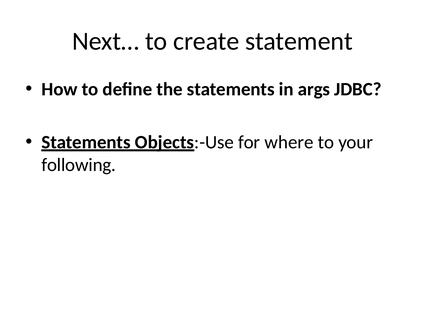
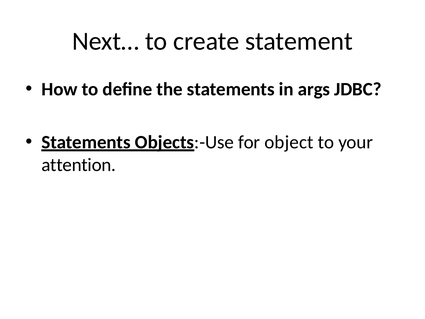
where: where -> object
following: following -> attention
